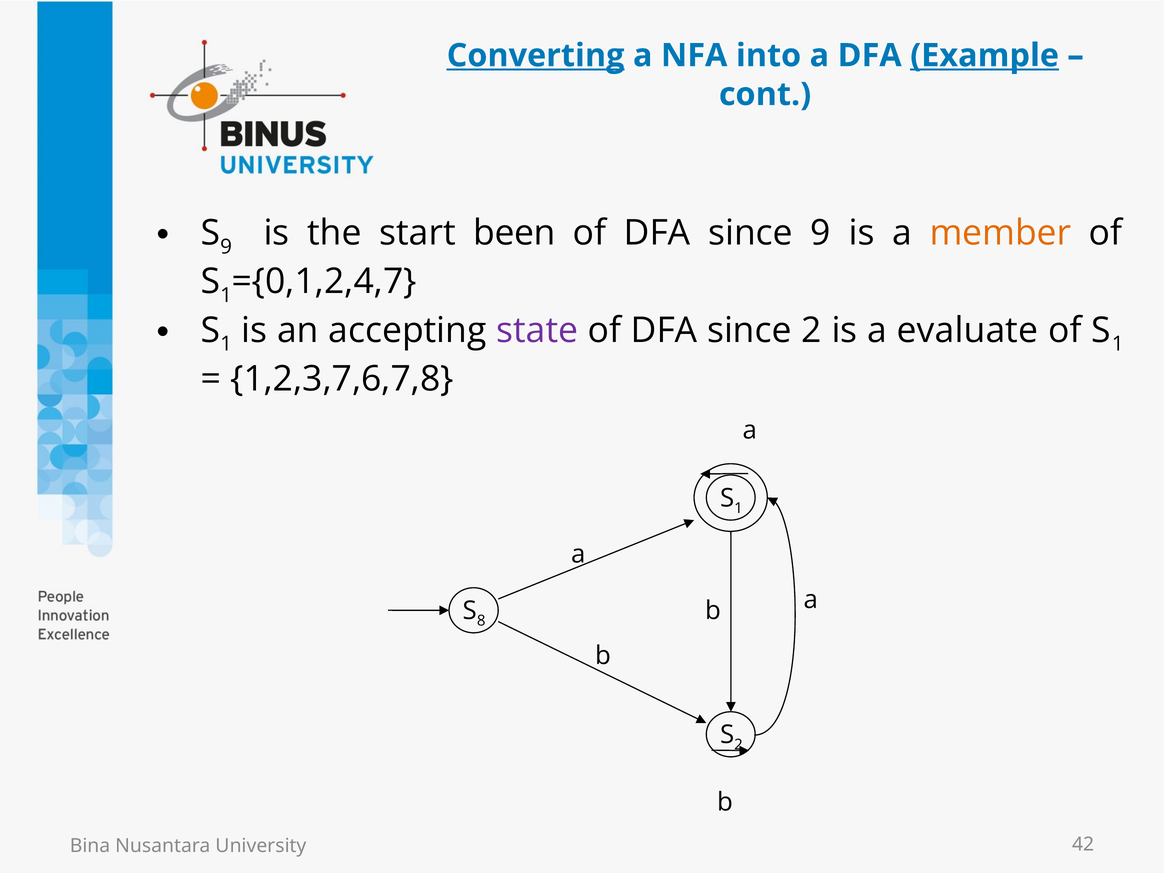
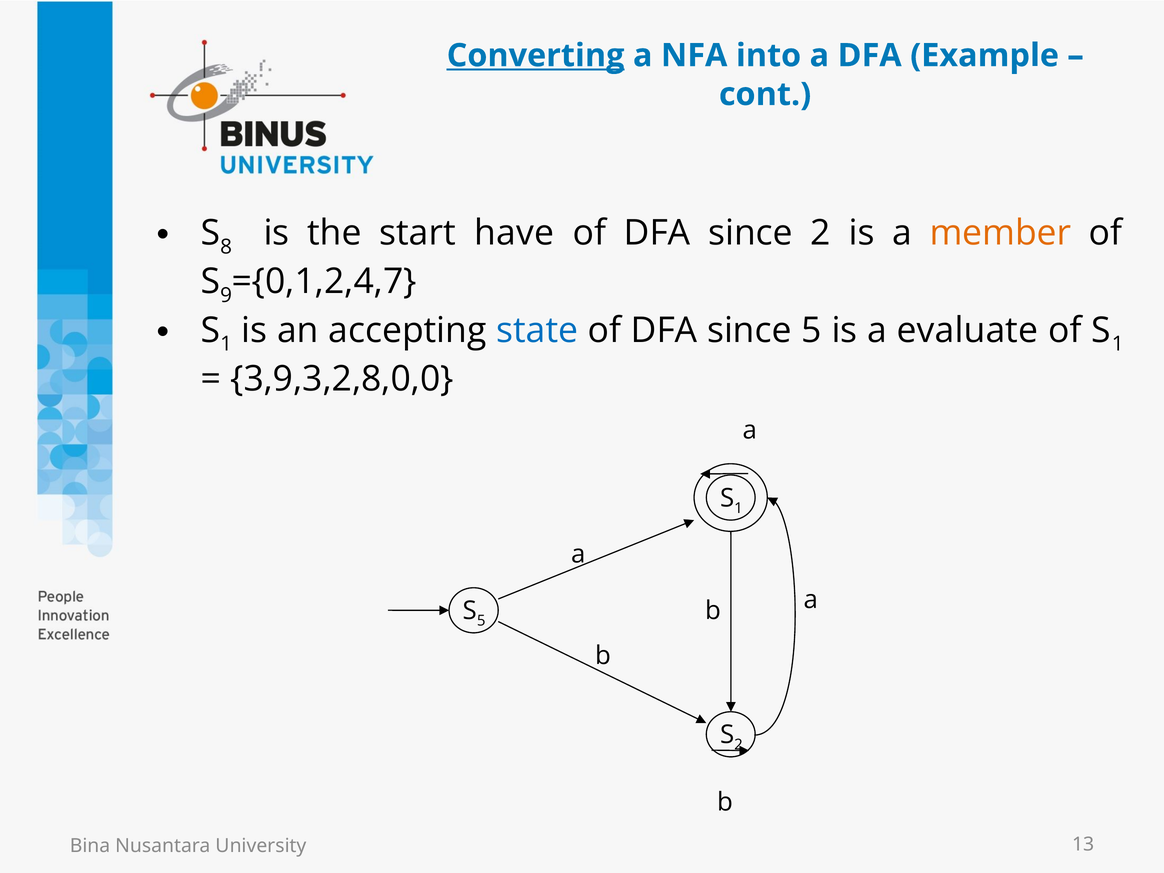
Example underline: present -> none
9 at (226, 247): 9 -> 8
been: been -> have
since 9: 9 -> 2
1 at (226, 296): 1 -> 9
state colour: purple -> blue
since 2: 2 -> 5
1,2,3,7,6,7,8: 1,2,3,7,6,7,8 -> 3,9,3,2,8,0,0
8 at (481, 621): 8 -> 5
42: 42 -> 13
